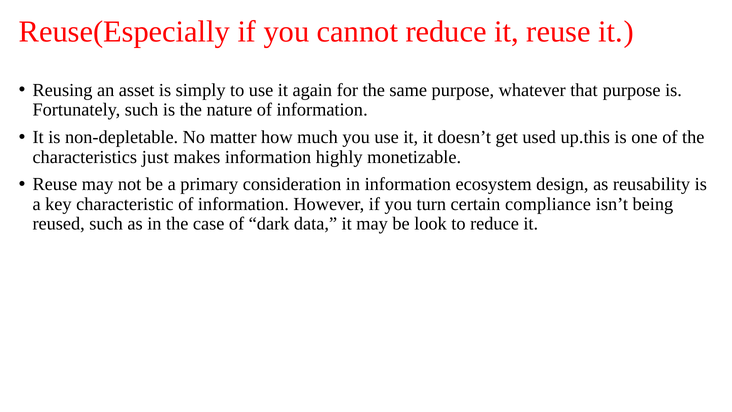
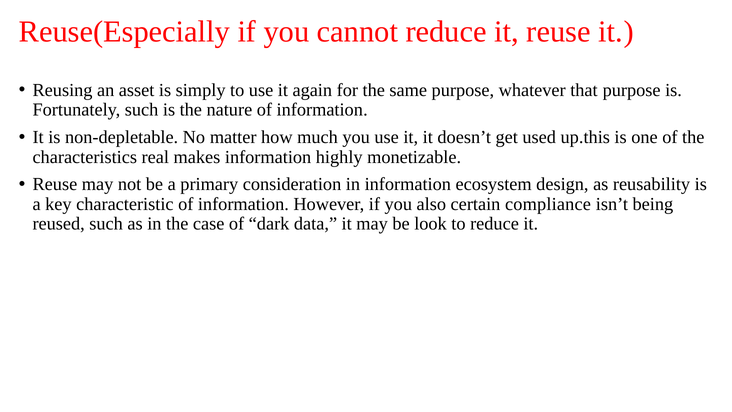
just: just -> real
turn: turn -> also
